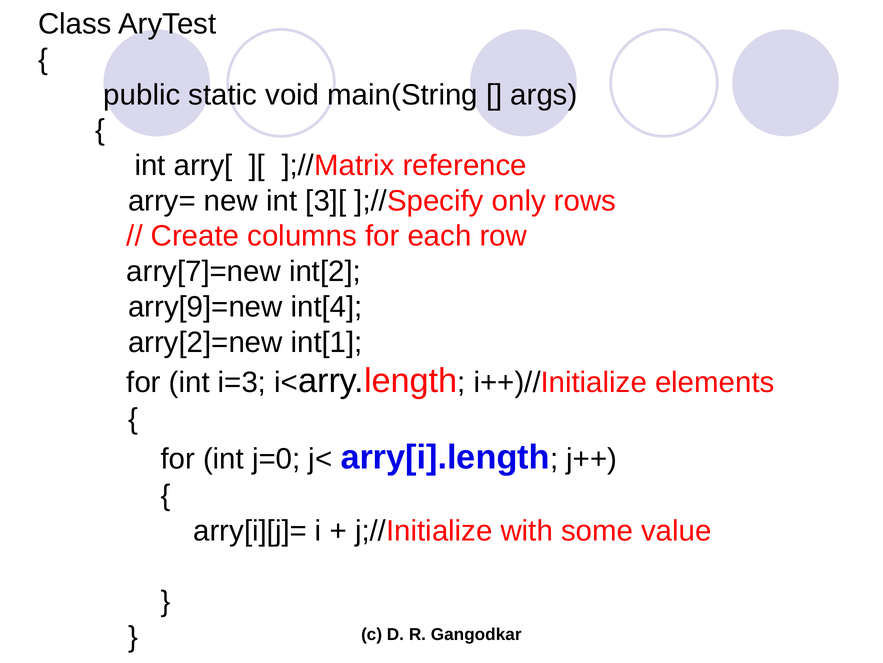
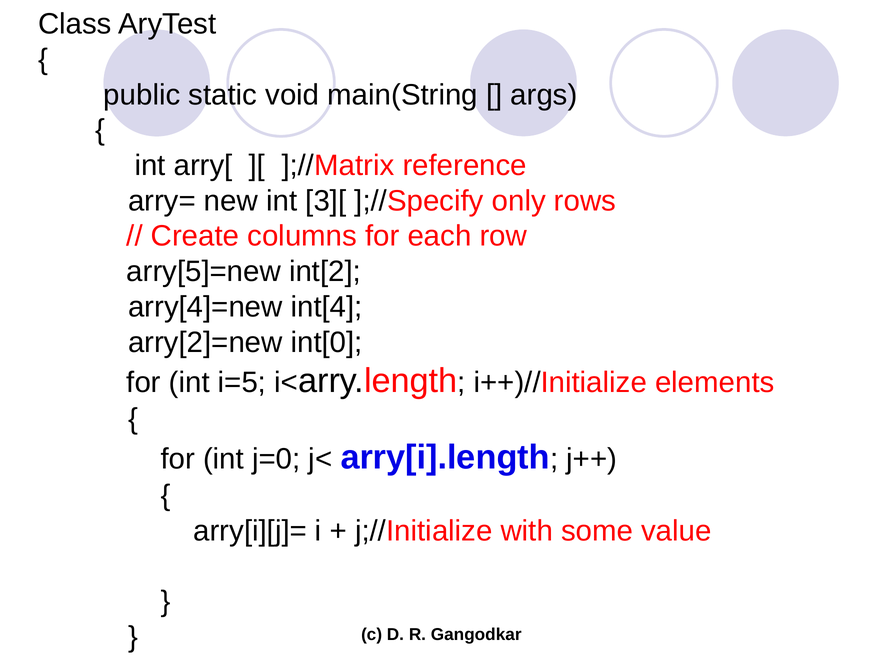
arry[7]=new: arry[7]=new -> arry[5]=new
arry[9]=new: arry[9]=new -> arry[4]=new
int[1: int[1 -> int[0
i=3: i=3 -> i=5
